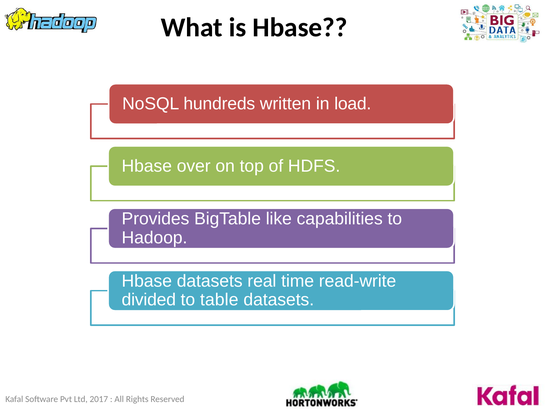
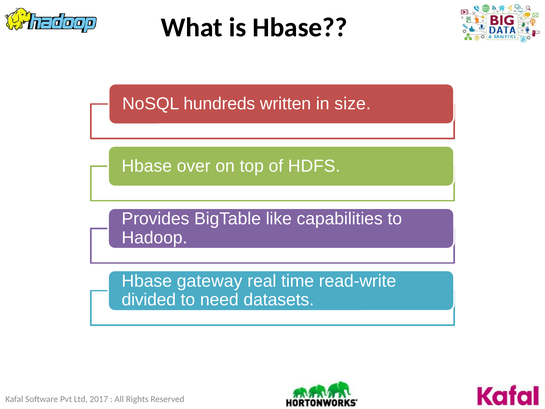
load: load -> size
Hbase datasets: datasets -> gateway
table: table -> need
